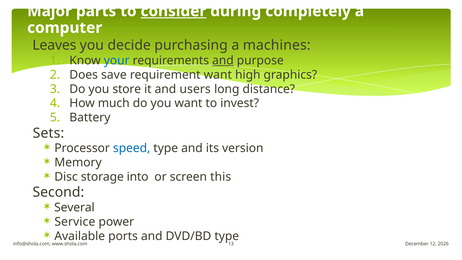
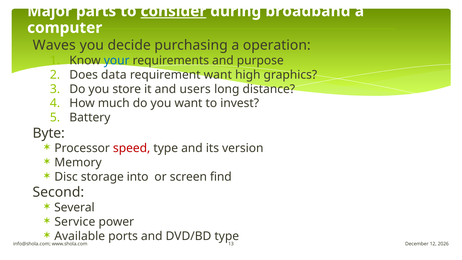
completely: completely -> broadband
Leaves: Leaves -> Waves
machines: machines -> operation
and at (223, 61) underline: present -> none
save: save -> data
Sets: Sets -> Byte
speed colour: blue -> red
this: this -> find
